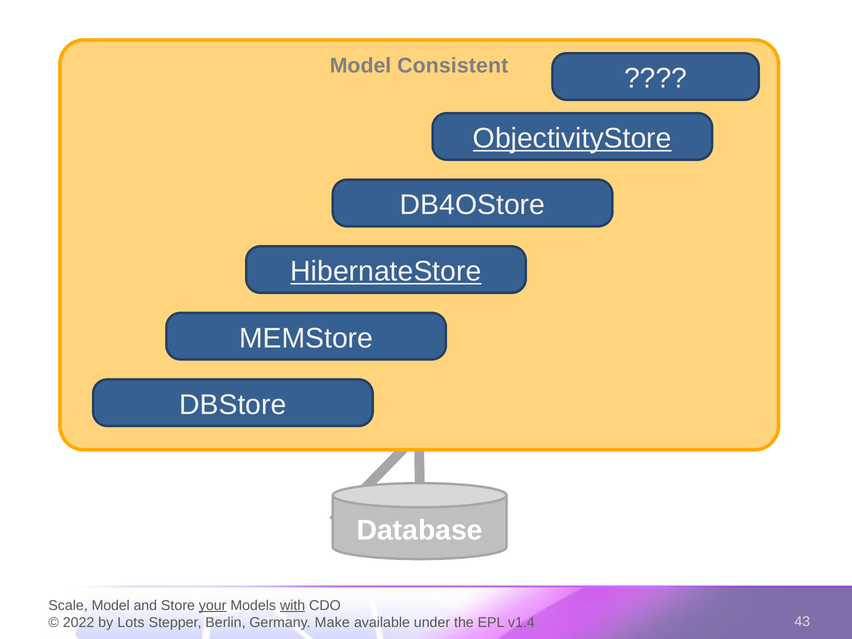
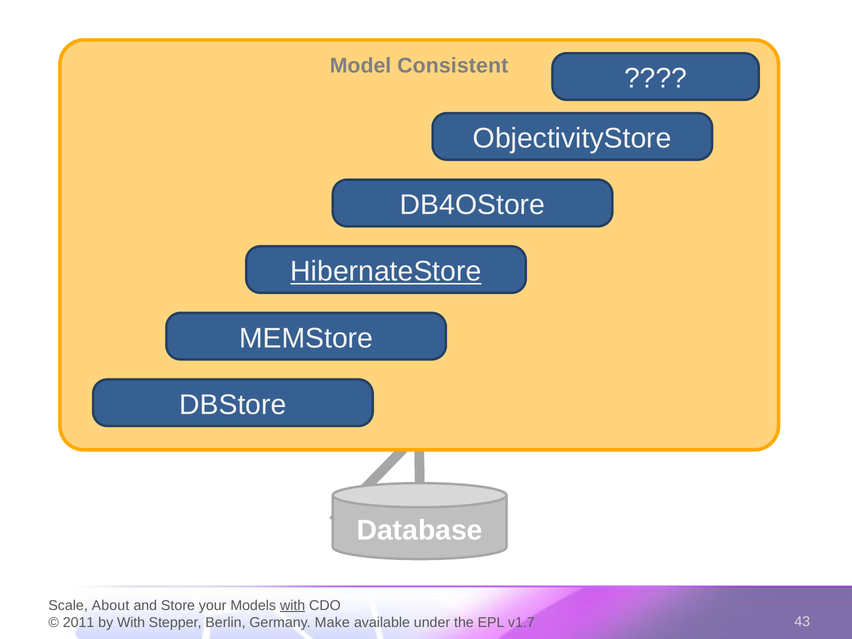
ObjectivityStore underline: present -> none
Scale Model: Model -> About
your underline: present -> none
2022: 2022 -> 2011
by Lots: Lots -> With
v1.4: v1.4 -> v1.7
